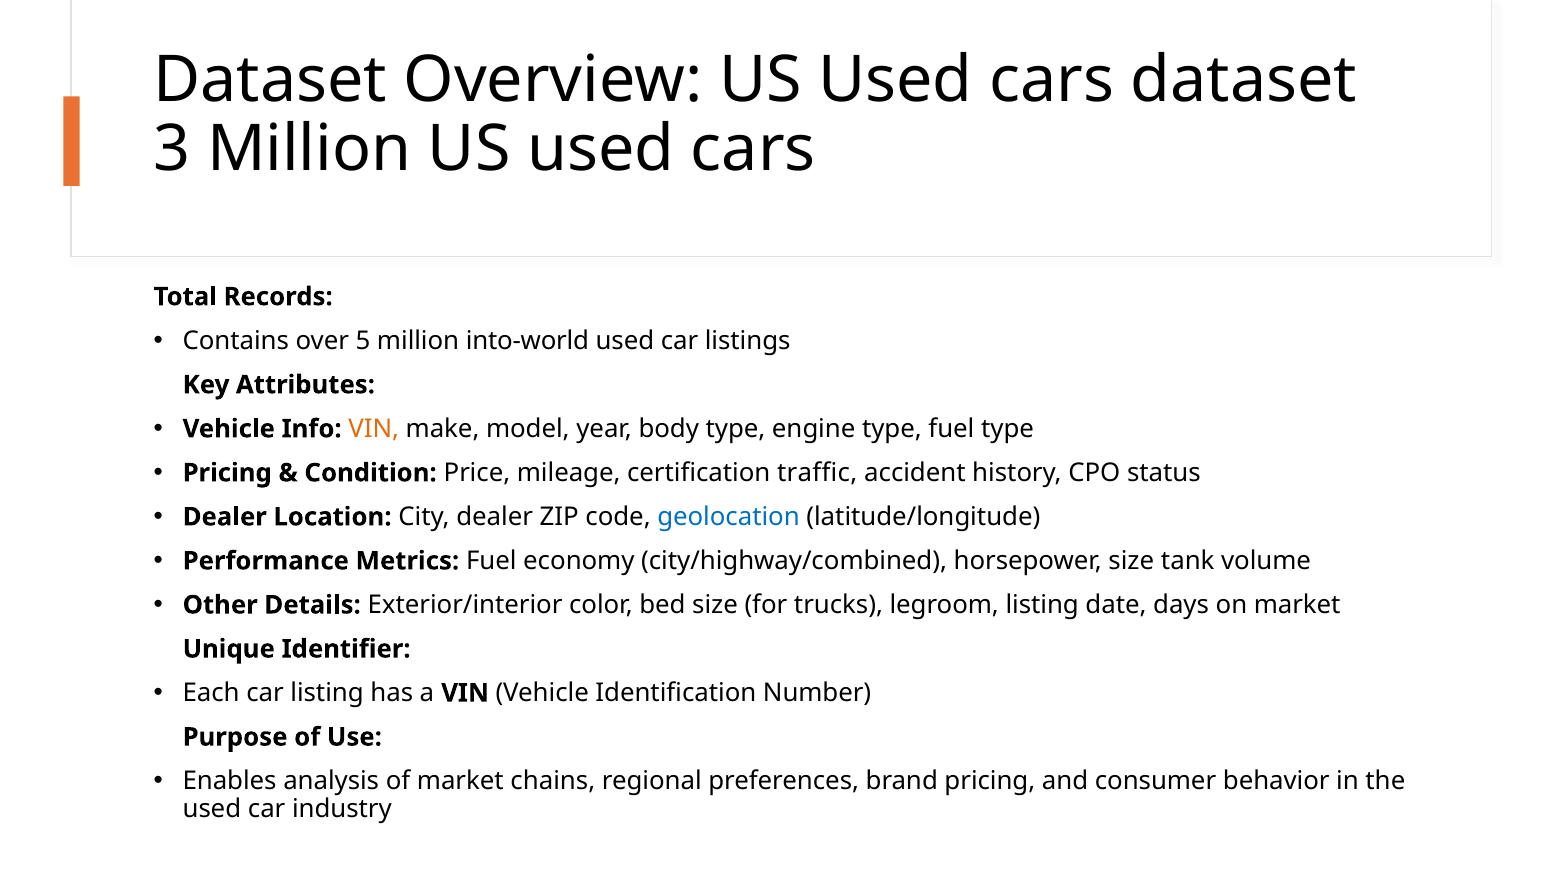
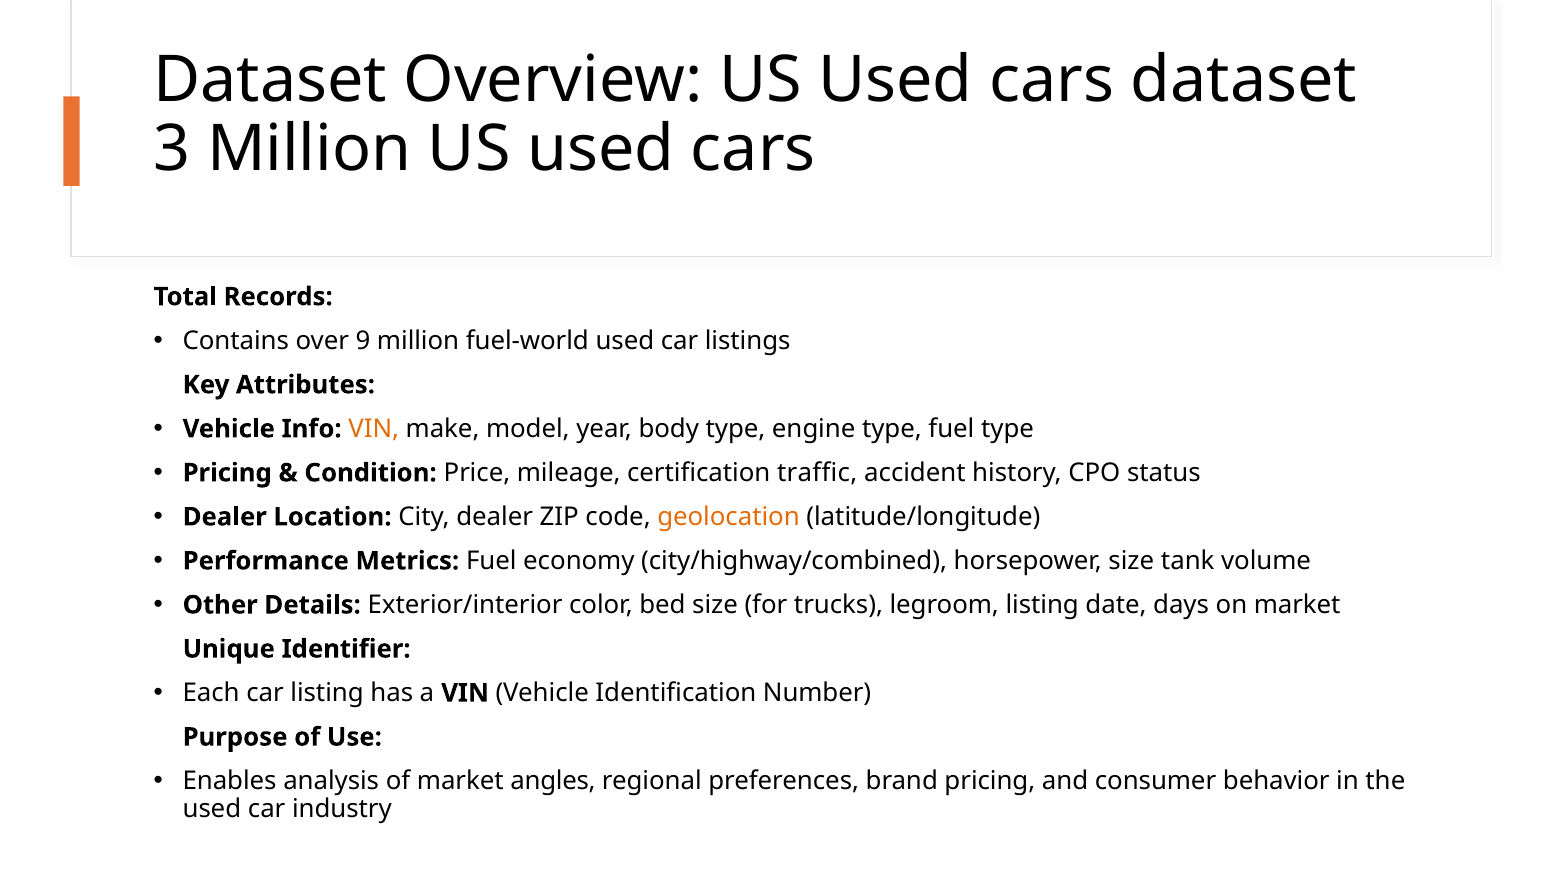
5: 5 -> 9
into-world: into-world -> fuel-world
geolocation colour: blue -> orange
chains: chains -> angles
